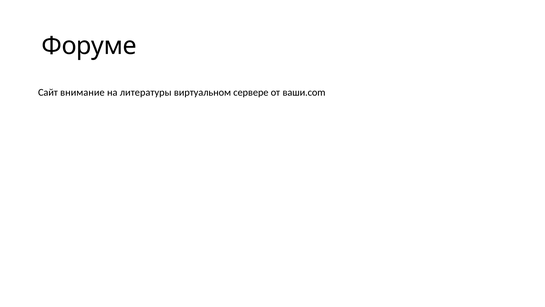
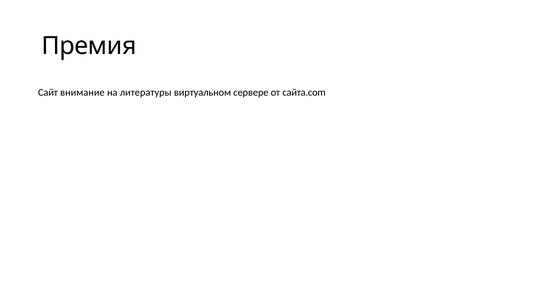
Форуме: Форуме -> Премия
ваши.com: ваши.com -> сайта.com
